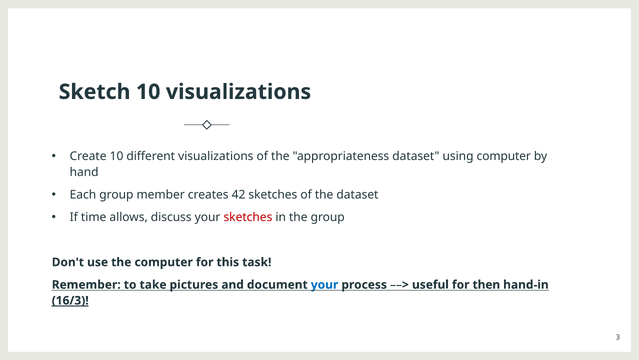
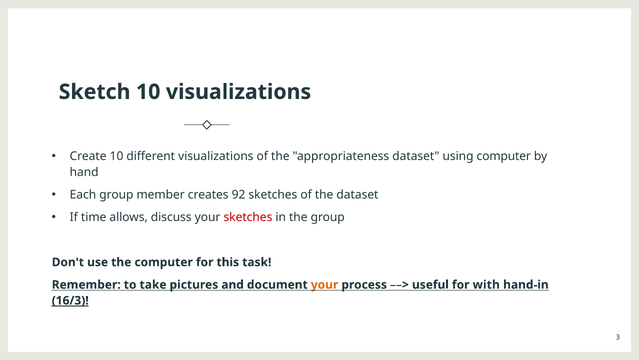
42: 42 -> 92
your at (325, 284) colour: blue -> orange
then: then -> with
